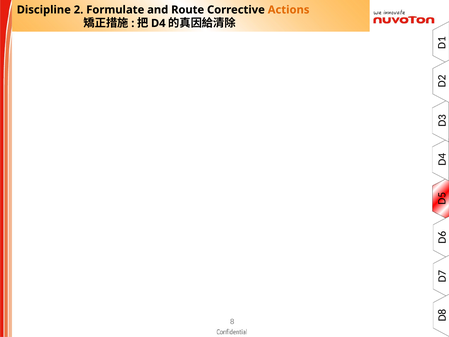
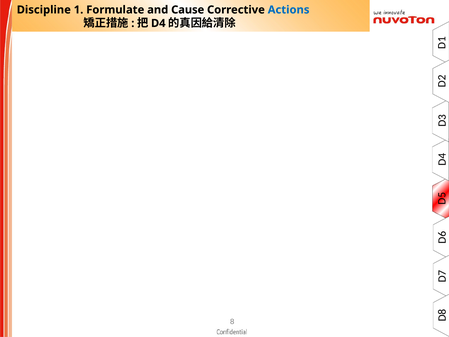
Discipline 2: 2 -> 1
Route: Route -> Cause
Actions colour: orange -> blue
